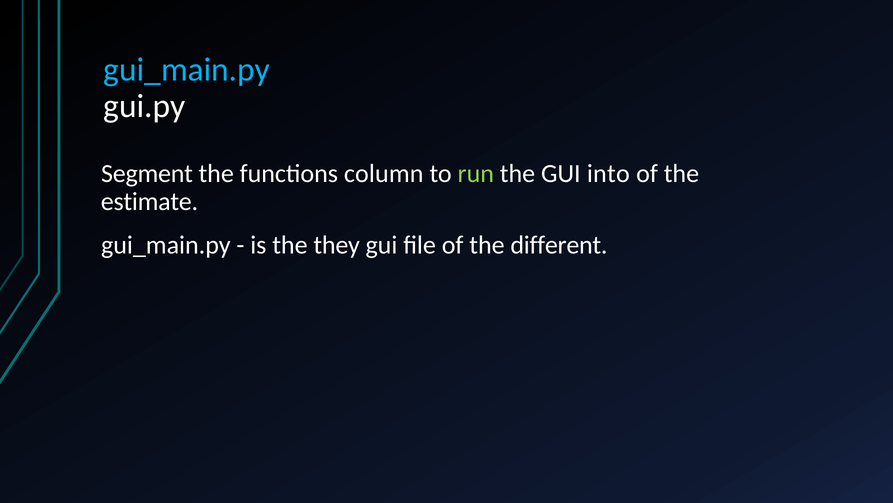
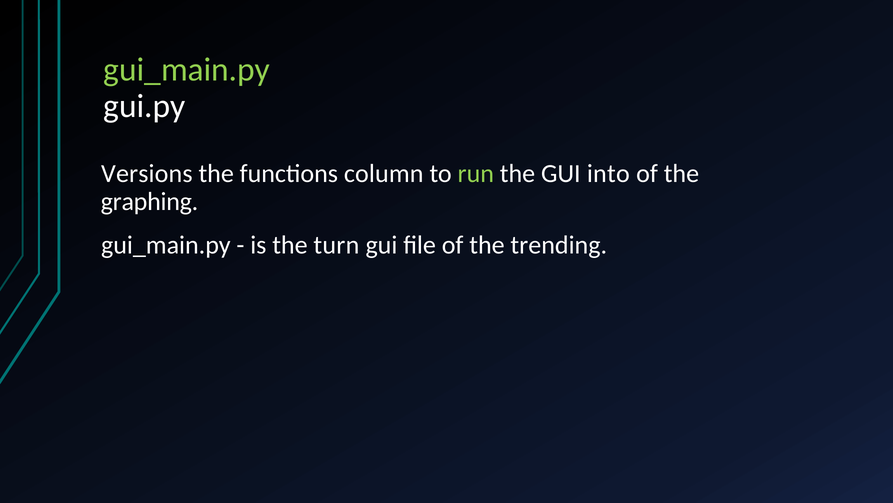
gui_main.py at (187, 70) colour: light blue -> light green
Segment: Segment -> Versions
estimate: estimate -> graphing
they: they -> turn
different: different -> trending
